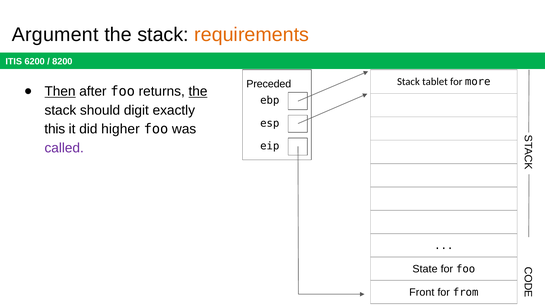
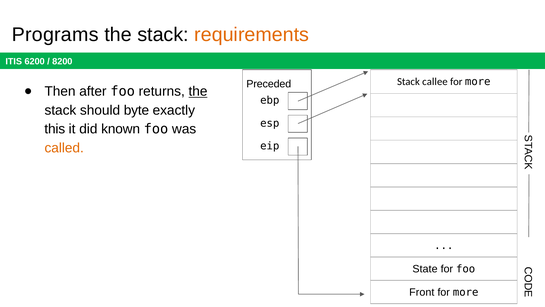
Argument: Argument -> Programs
tablet: tablet -> callee
Then underline: present -> none
digit: digit -> byte
higher: higher -> known
called colour: purple -> orange
from at (466, 292): from -> more
